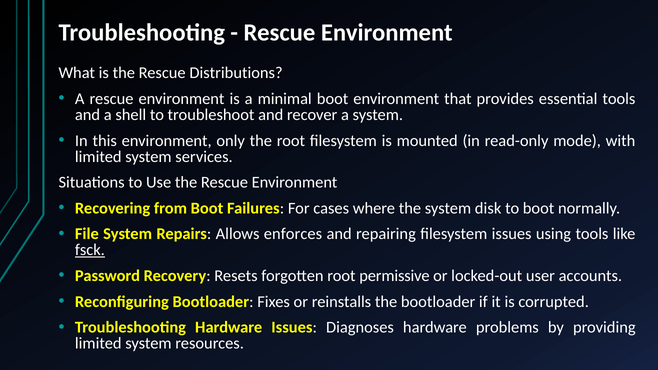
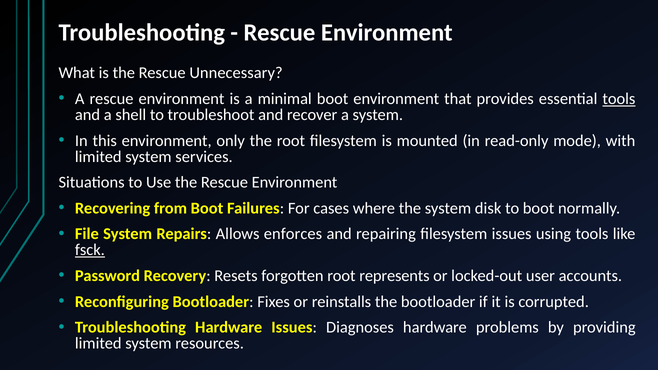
Distributions: Distributions -> Unnecessary
tools at (619, 99) underline: none -> present
permissive: permissive -> represents
